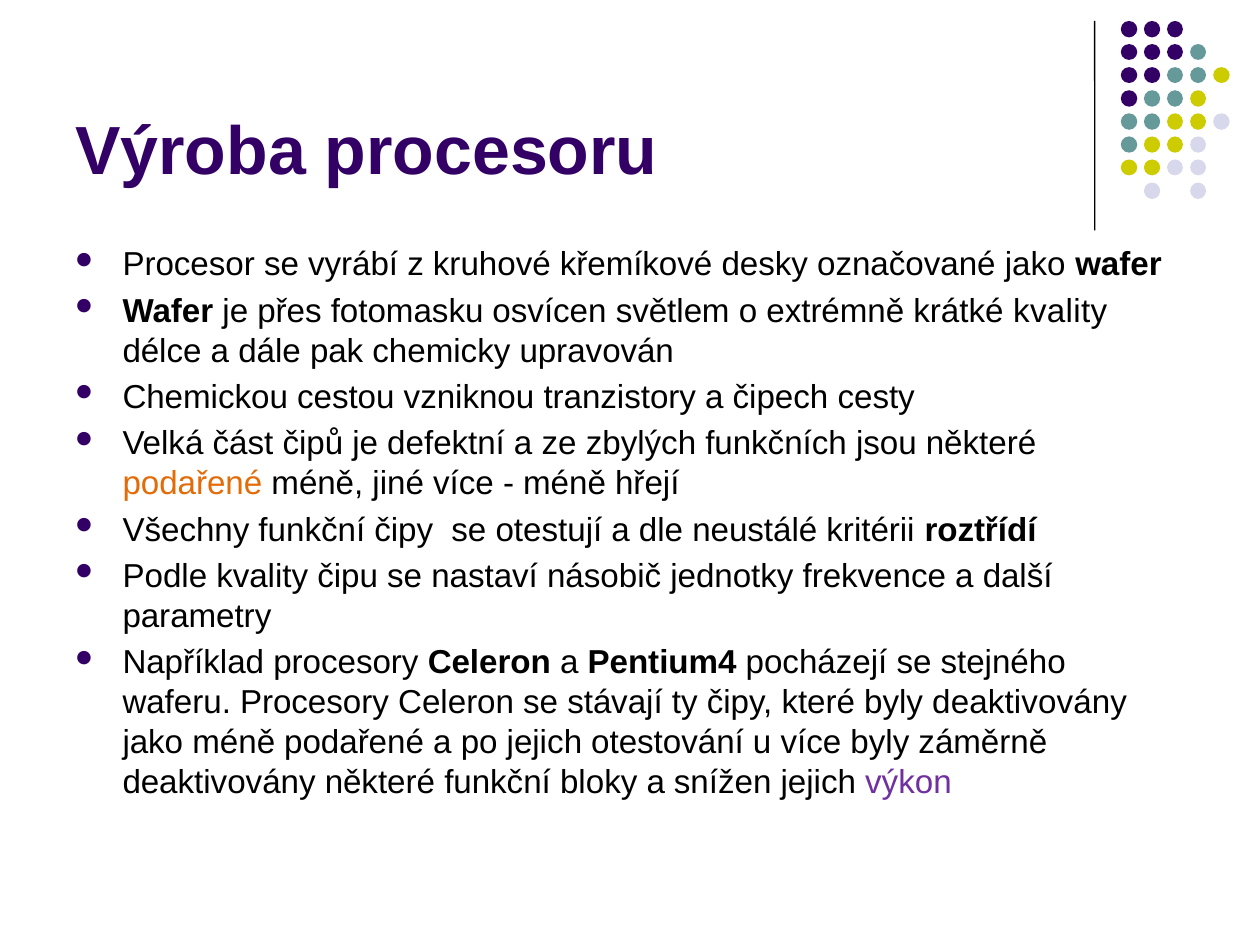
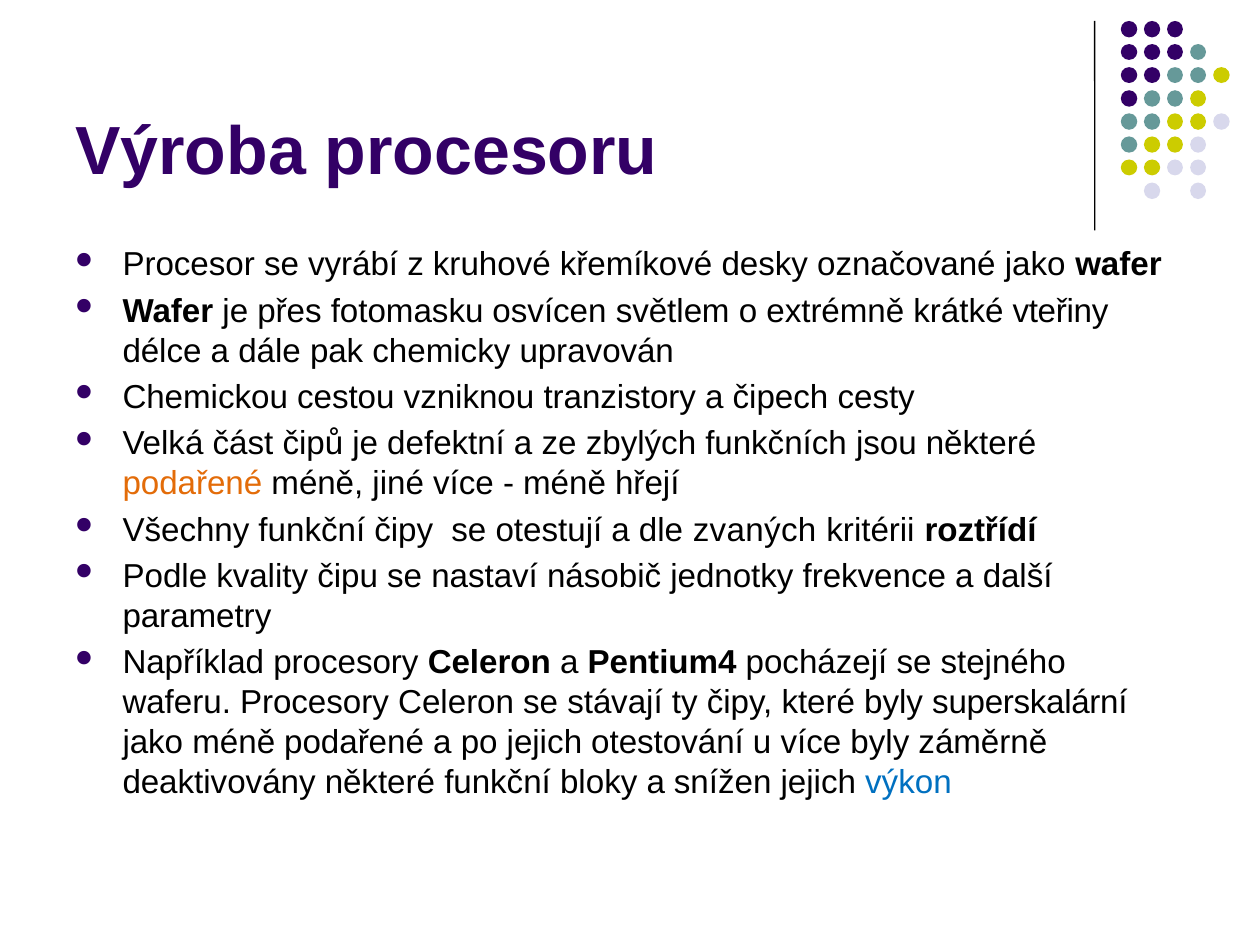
krátké kvality: kvality -> vteřiny
neustálé: neustálé -> zvaných
byly deaktivovány: deaktivovány -> superskalární
výkon colour: purple -> blue
